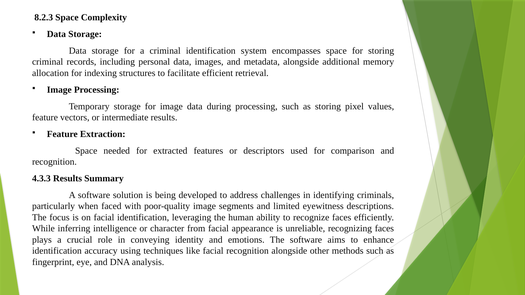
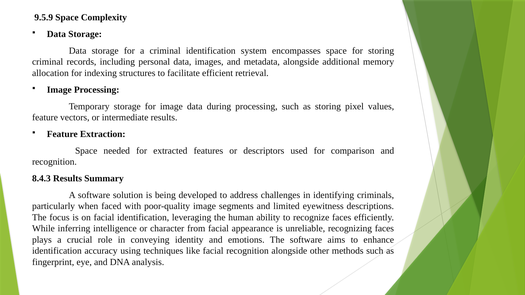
8.2.3: 8.2.3 -> 9.5.9
4.3.3: 4.3.3 -> 8.4.3
